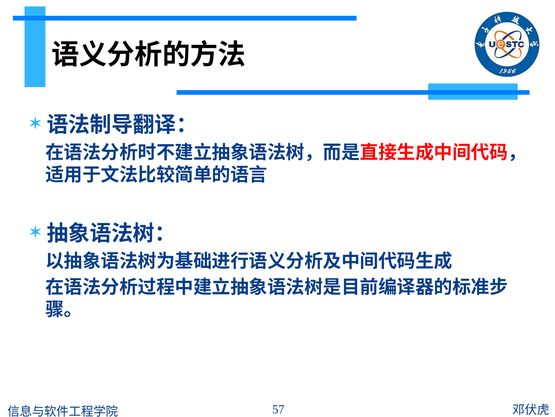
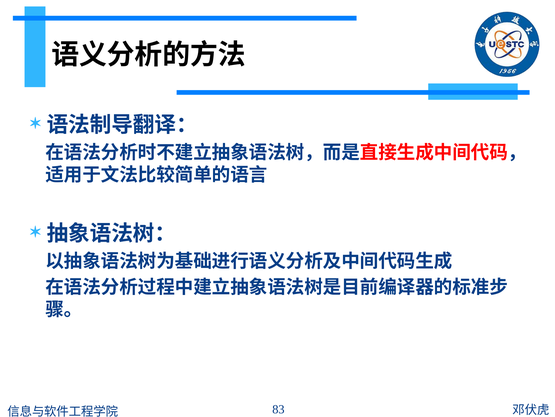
57: 57 -> 83
